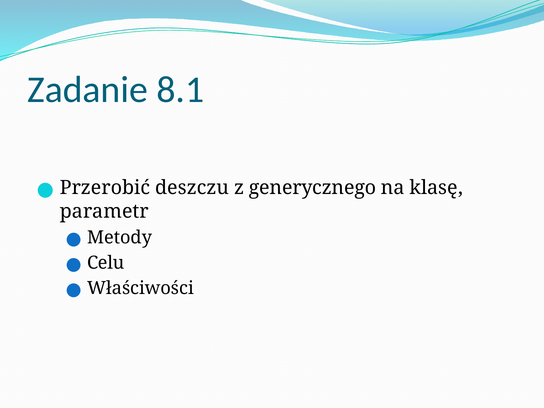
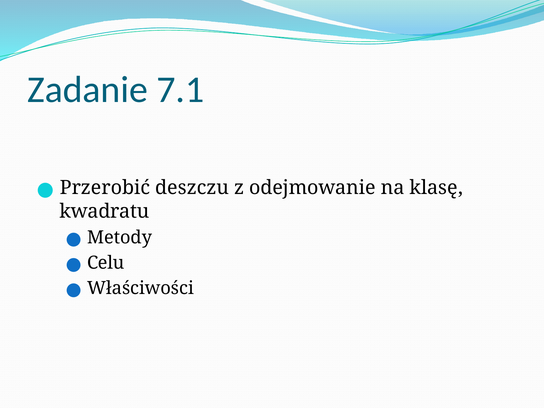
8.1: 8.1 -> 7.1
generycznego: generycznego -> odejmowanie
parametr: parametr -> kwadratu
